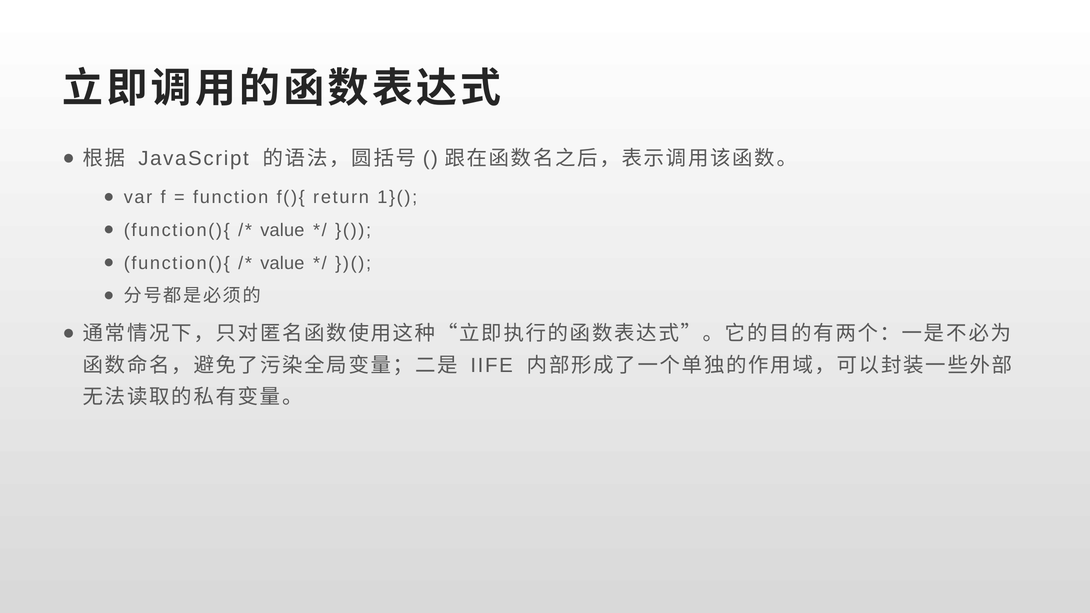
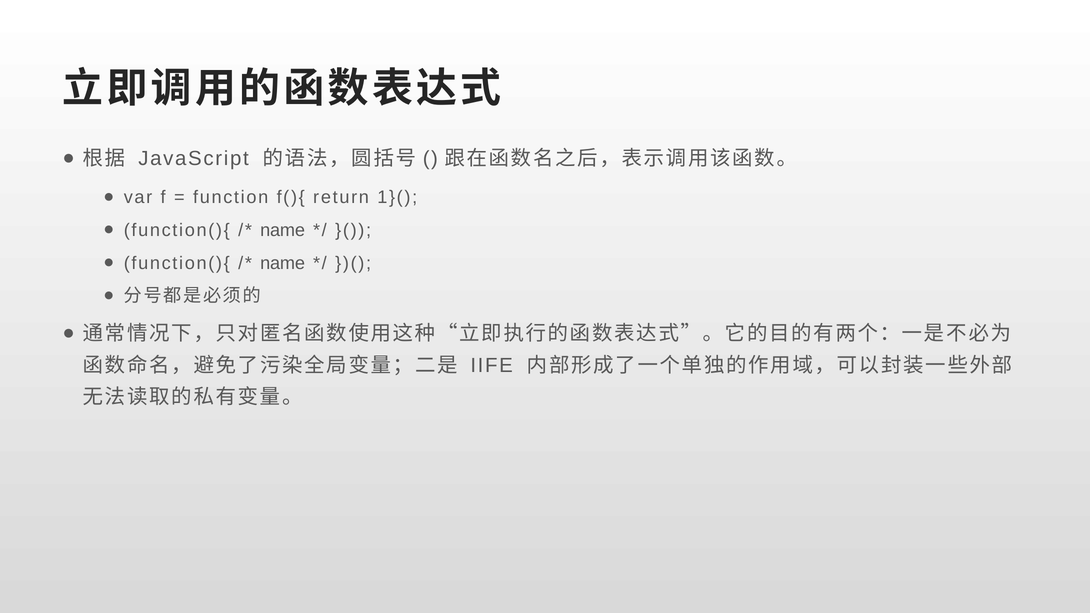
value at (282, 230): value -> name
value at (282, 263): value -> name
